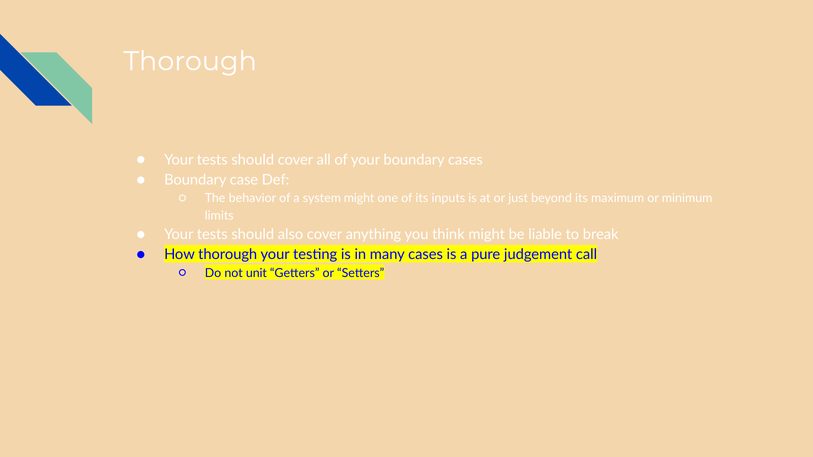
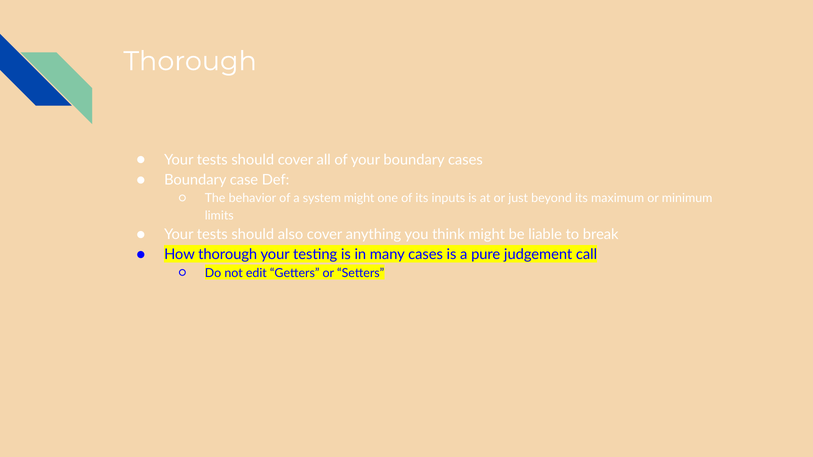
unit: unit -> edit
